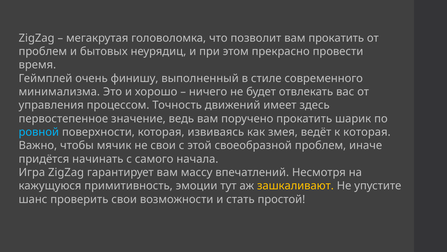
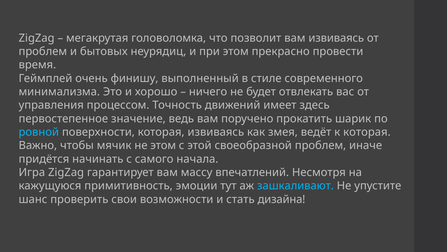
вам прокатить: прокатить -> извиваясь
не свои: свои -> этом
зашкаливают colour: yellow -> light blue
простой: простой -> дизайна
